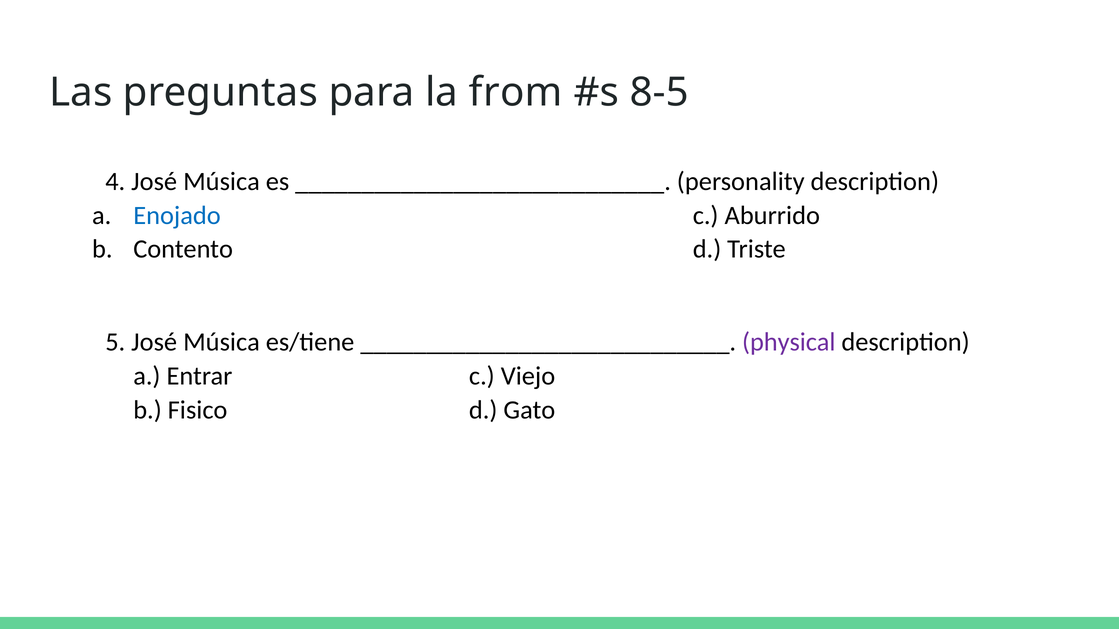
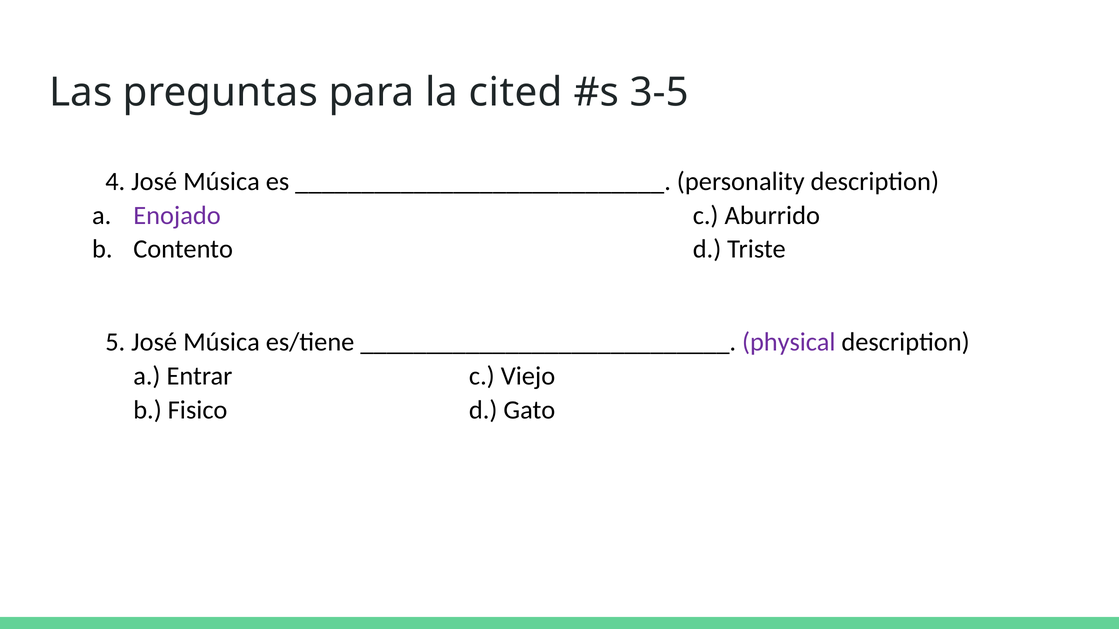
from: from -> cited
8-5: 8-5 -> 3-5
Enojado colour: blue -> purple
